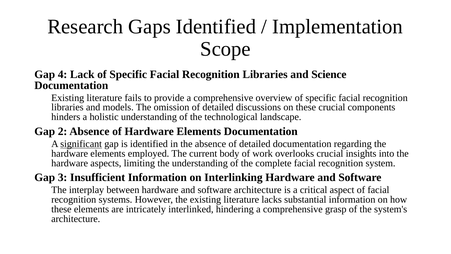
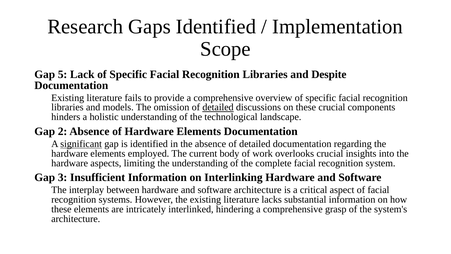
4: 4 -> 5
Science: Science -> Despite
detailed at (218, 107) underline: none -> present
